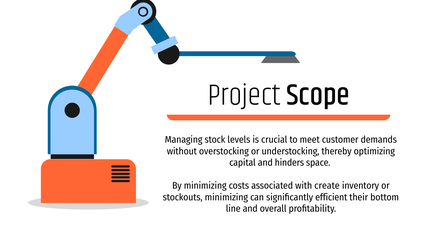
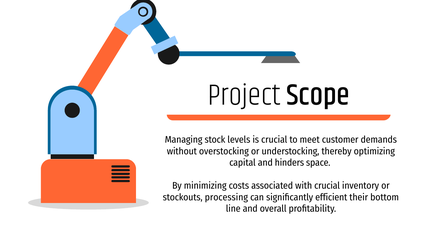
with create: create -> crucial
stockouts minimizing: minimizing -> processing
